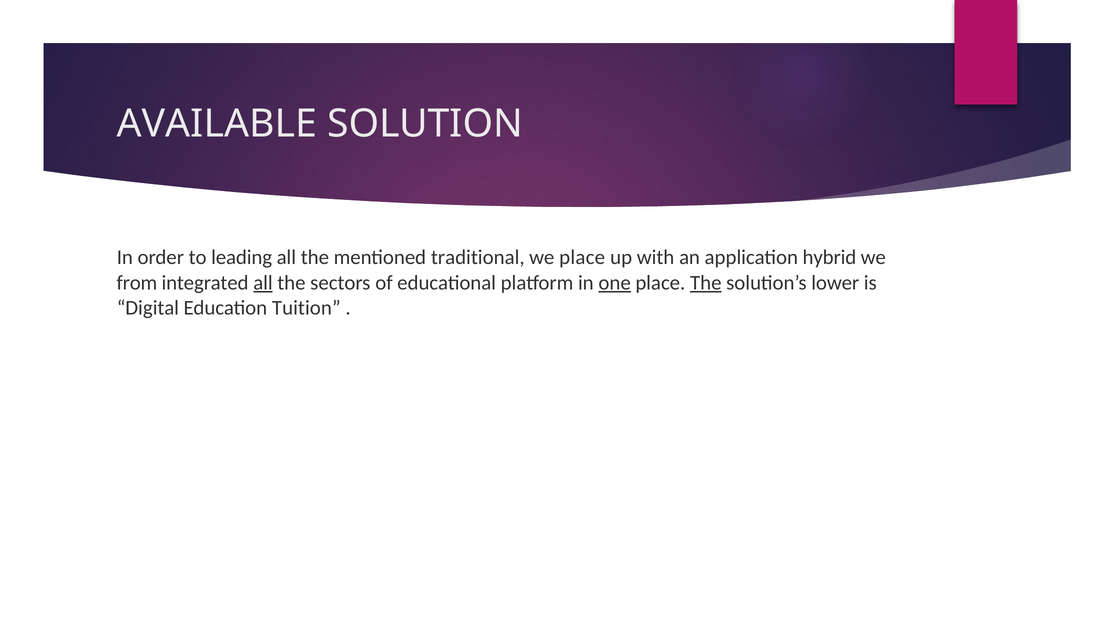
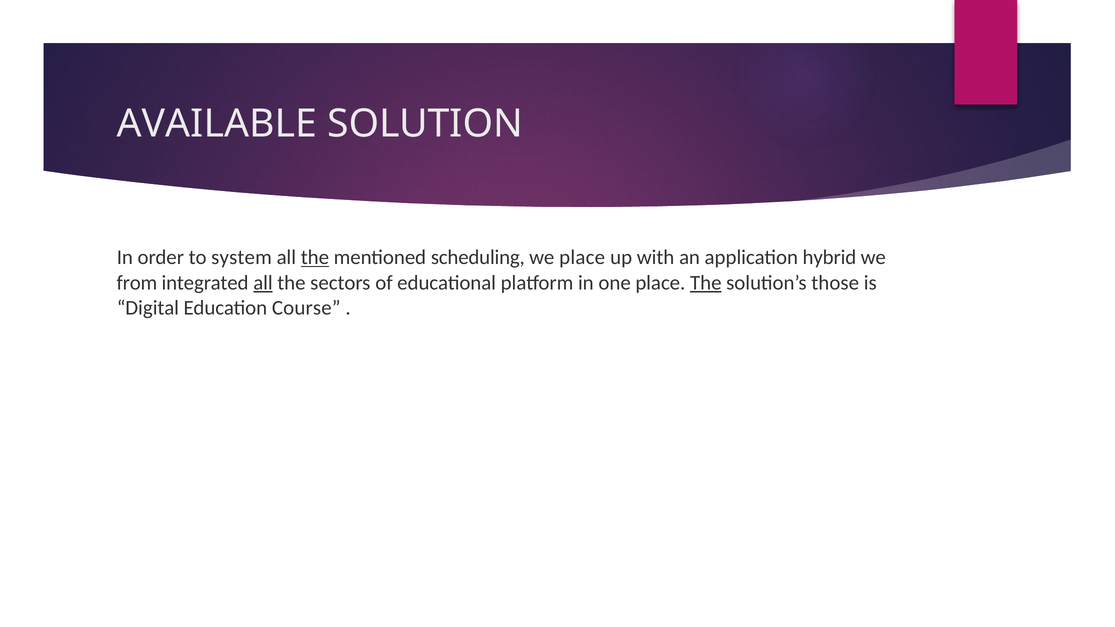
leading: leading -> system
the at (315, 258) underline: none -> present
traditional: traditional -> scheduling
one underline: present -> none
lower: lower -> those
Tuition: Tuition -> Course
